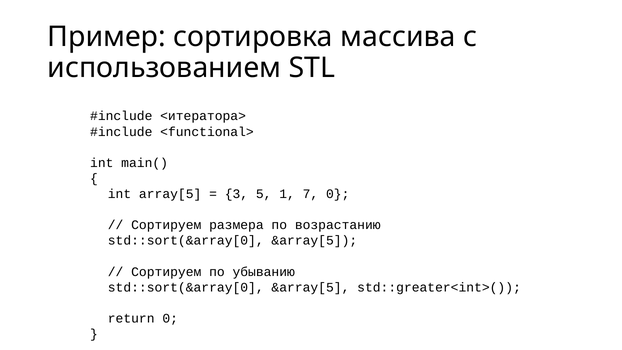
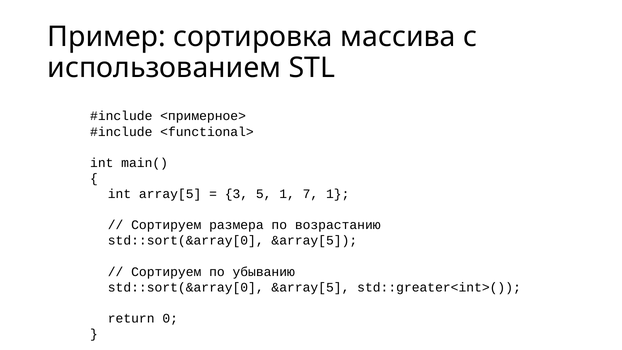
<итератора>: <итератора> -> <примерное>
7 0: 0 -> 1
